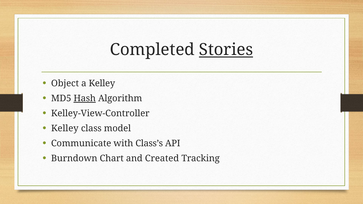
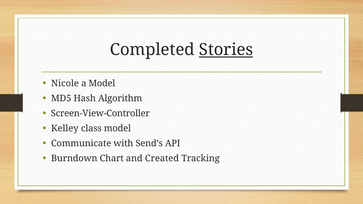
Object: Object -> Nicole
a Kelley: Kelley -> Model
Hash underline: present -> none
Kelley-View-Controller: Kelley-View-Controller -> Screen-View-Controller
Class’s: Class’s -> Send’s
